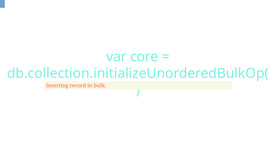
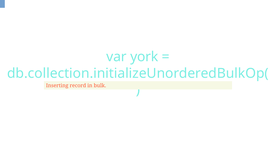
core: core -> york
